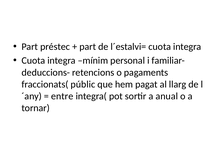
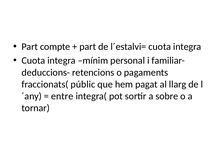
préstec: préstec -> compte
anual: anual -> sobre
